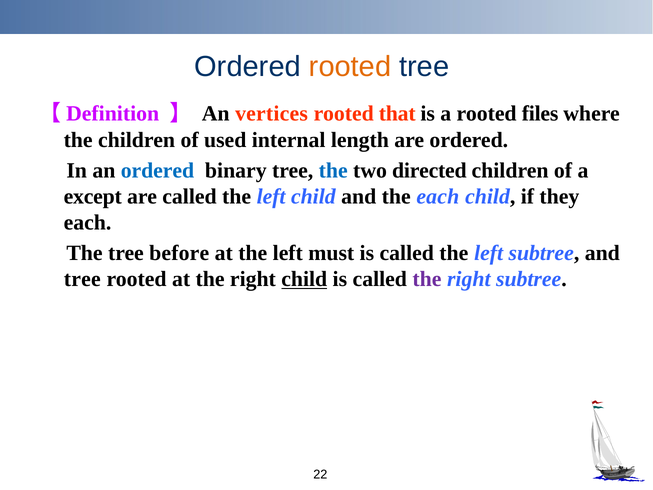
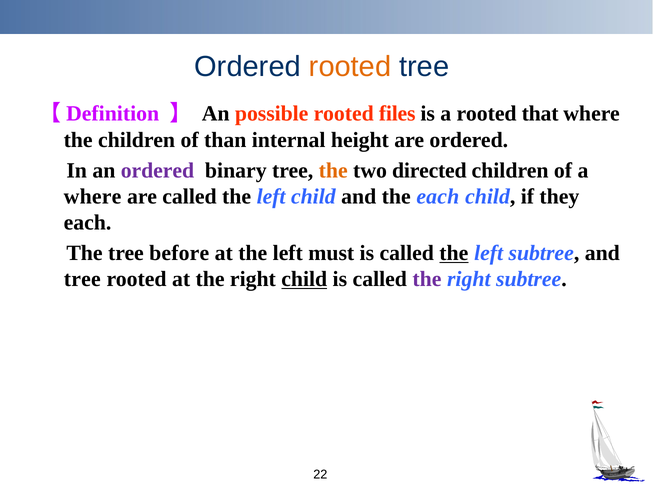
vertices: vertices -> possible
that: that -> files
files: files -> that
used: used -> than
length: length -> height
ordered at (157, 170) colour: blue -> purple
the at (333, 170) colour: blue -> orange
except at (93, 196): except -> where
the at (454, 253) underline: none -> present
